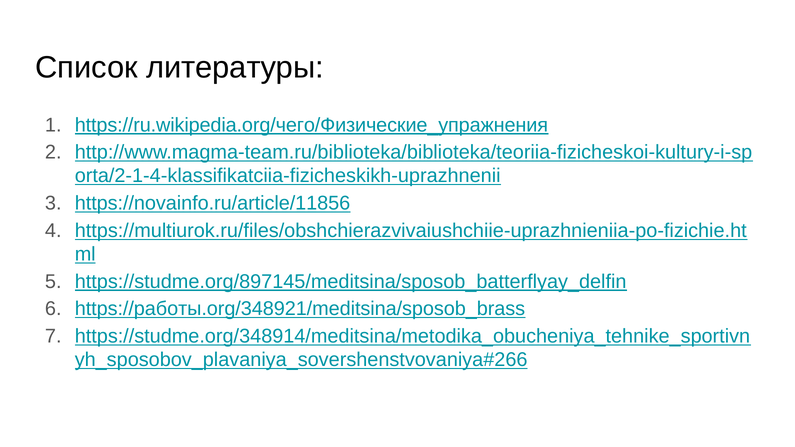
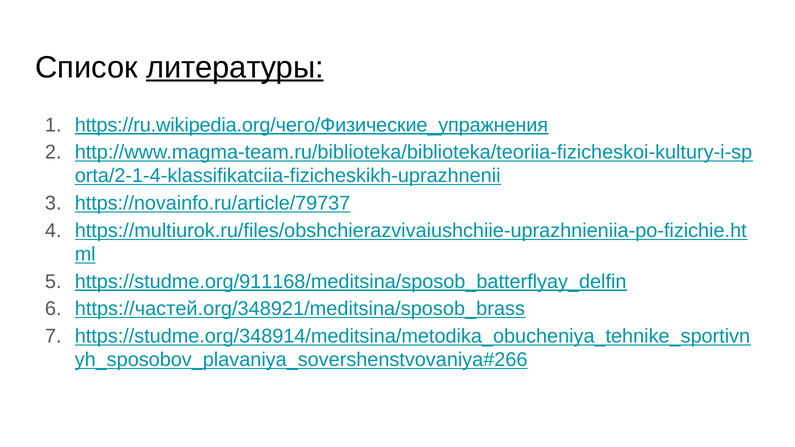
литературы underline: none -> present
https://novainfo.ru/article/11856: https://novainfo.ru/article/11856 -> https://novainfo.ru/article/79737
https://studme.org/897145/meditsina/sposob_batterflyay_delfin: https://studme.org/897145/meditsina/sposob_batterflyay_delfin -> https://studme.org/911168/meditsina/sposob_batterflyay_delfin
https://работы.org/348921/meditsina/sposob_brass: https://работы.org/348921/meditsina/sposob_brass -> https://частей.org/348921/meditsina/sposob_brass
